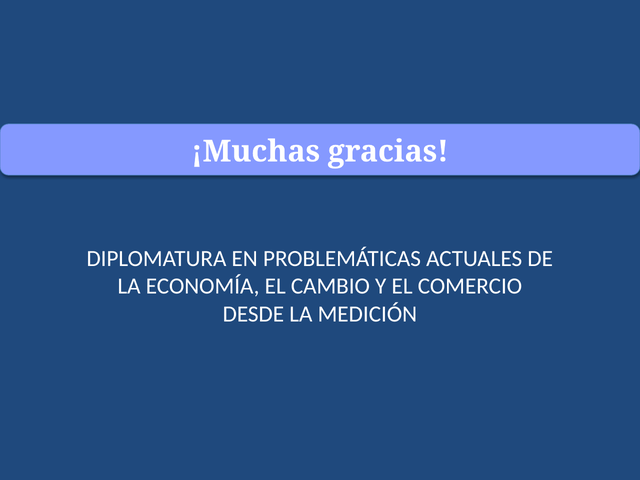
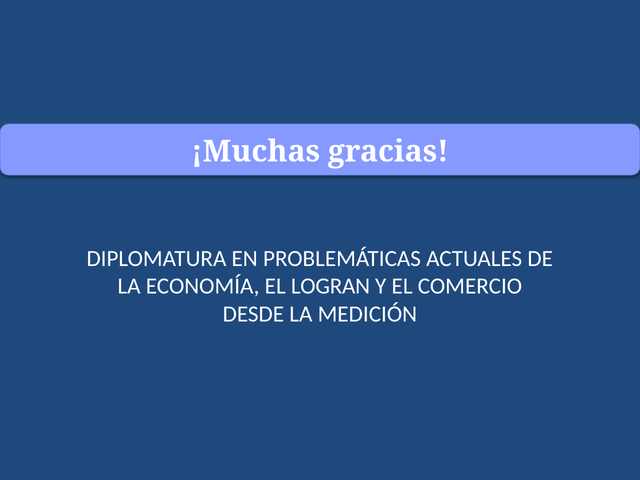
CAMBIO: CAMBIO -> LOGRAN
